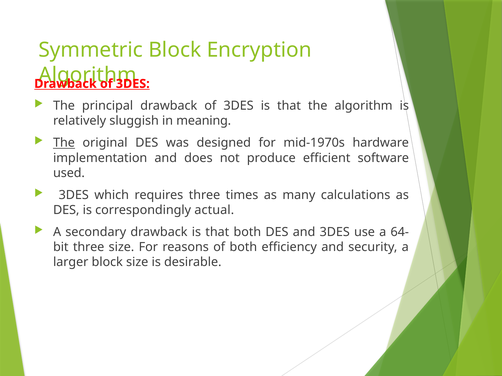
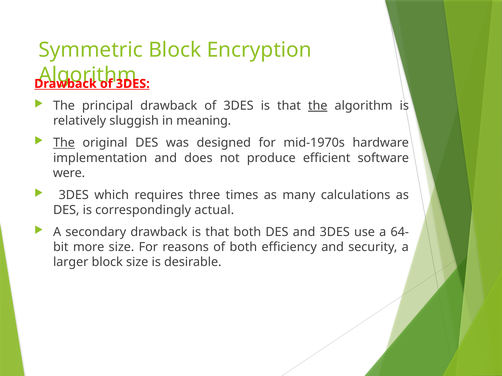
the at (318, 106) underline: none -> present
used: used -> were
three at (89, 247): three -> more
